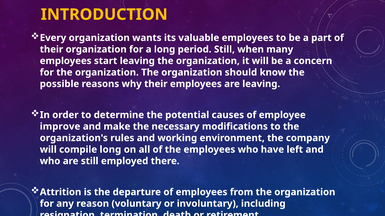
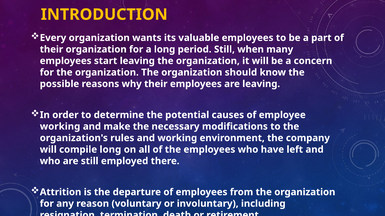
improve at (60, 127): improve -> working
